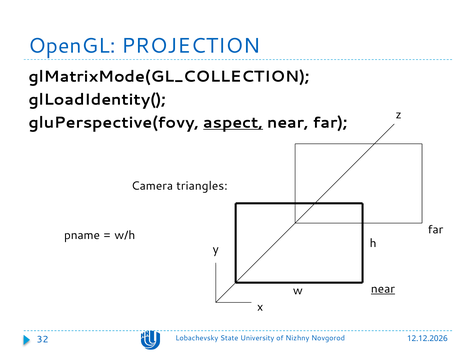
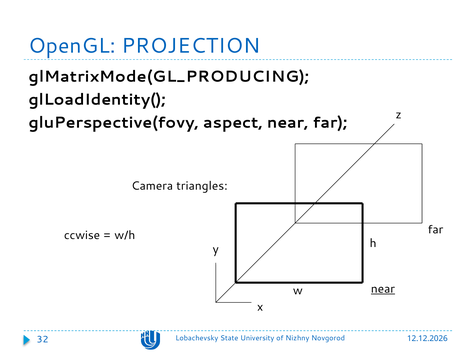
glMatrixMode(GL_COLLECTION: glMatrixMode(GL_COLLECTION -> glMatrixMode(GL_PRODUCING
aspect underline: present -> none
pname: pname -> ccwise
